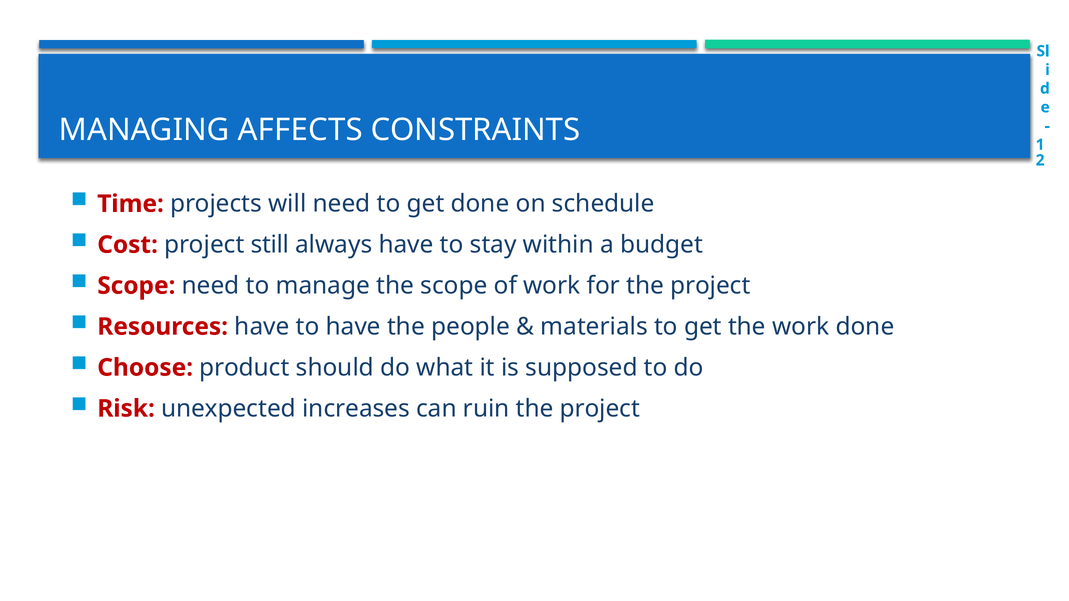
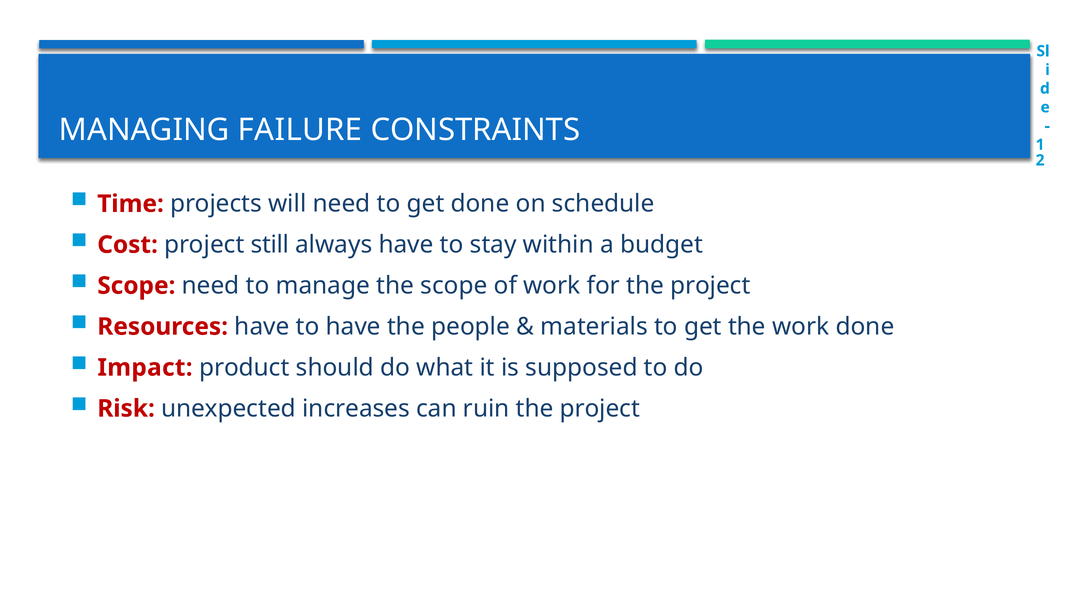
AFFECTS: AFFECTS -> FAILURE
Choose: Choose -> Impact
